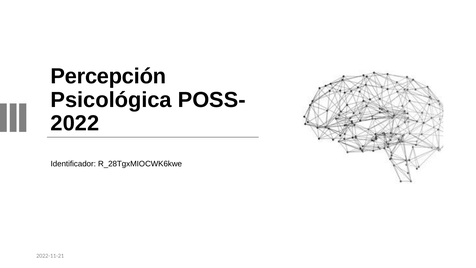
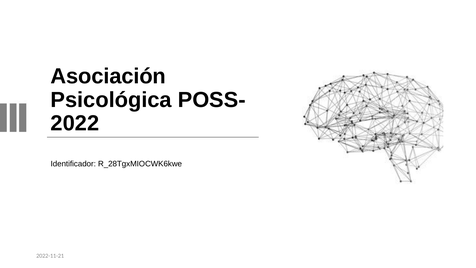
Percepción: Percepción -> Asociación
